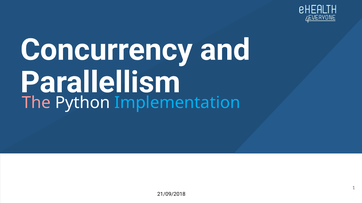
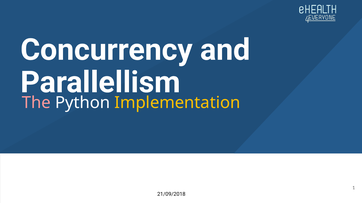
Implementation colour: light blue -> yellow
